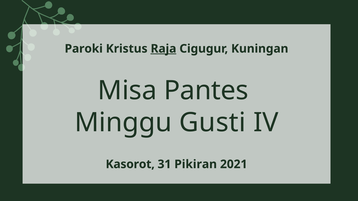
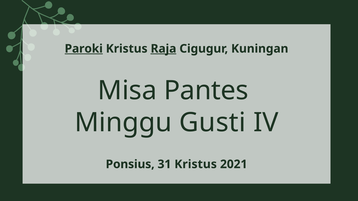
Paroki underline: none -> present
Kasorot: Kasorot -> Ponsius
31 Pikiran: Pikiran -> Kristus
